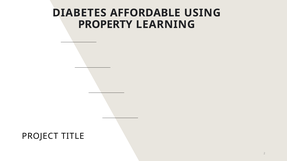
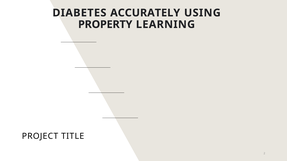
AFFORDABLE: AFFORDABLE -> ACCURATELY
